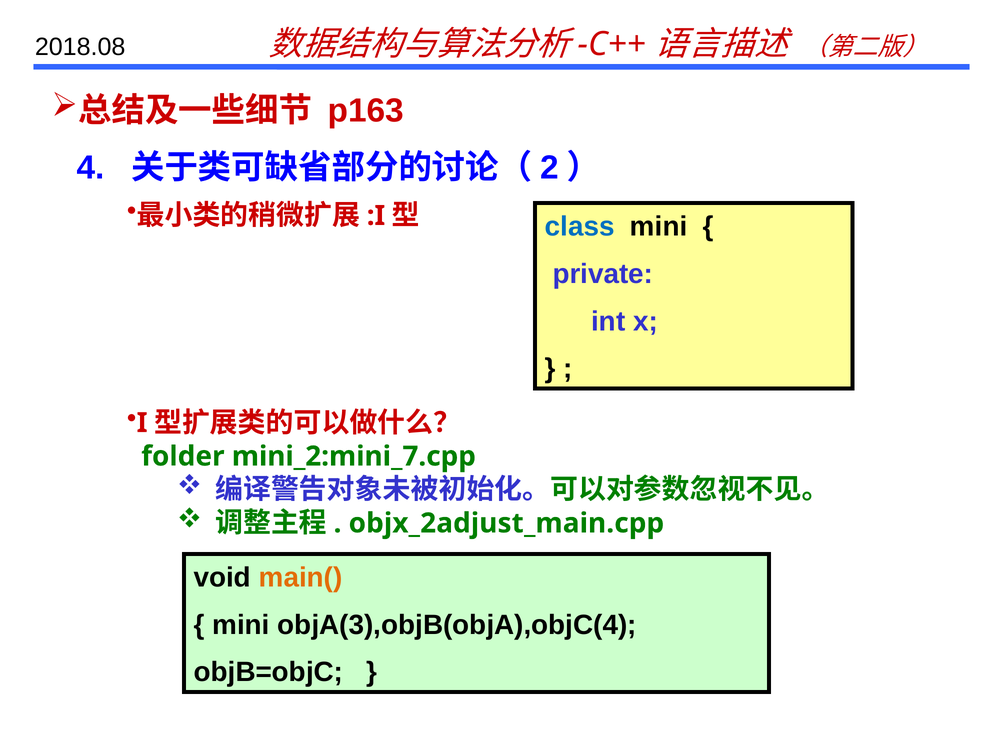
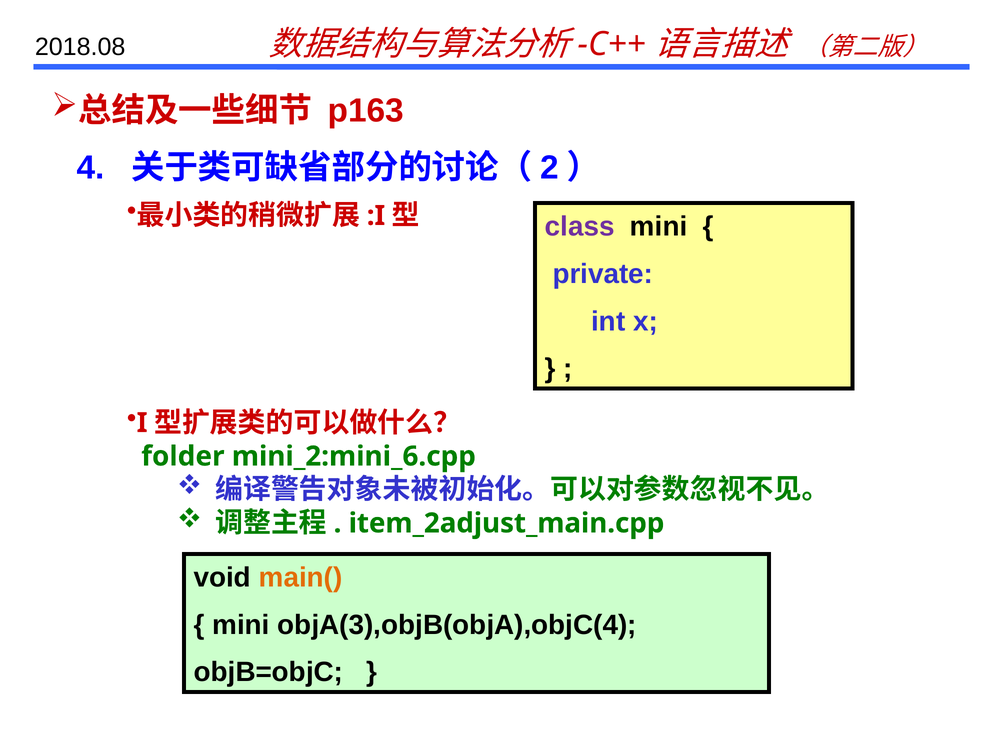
class colour: blue -> purple
mini_2:mini_7.cpp: mini_2:mini_7.cpp -> mini_2:mini_6.cpp
objx_2adjust_main.cpp: objx_2adjust_main.cpp -> item_2adjust_main.cpp
